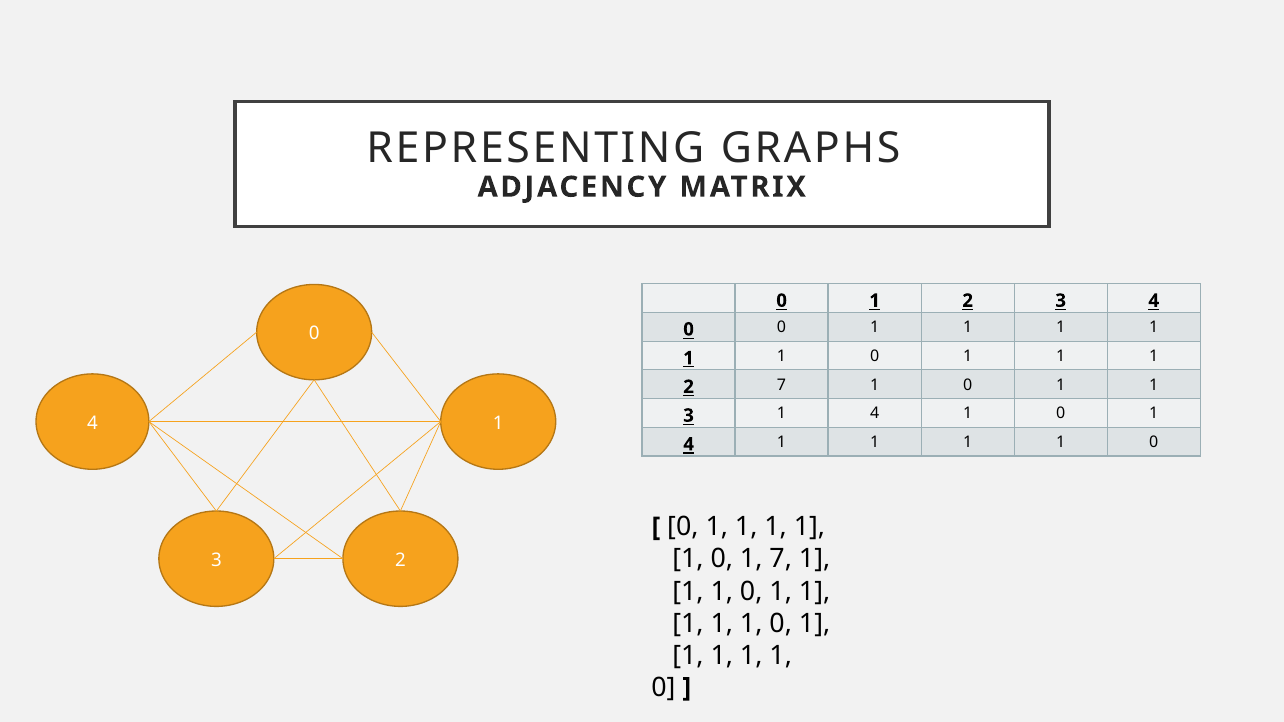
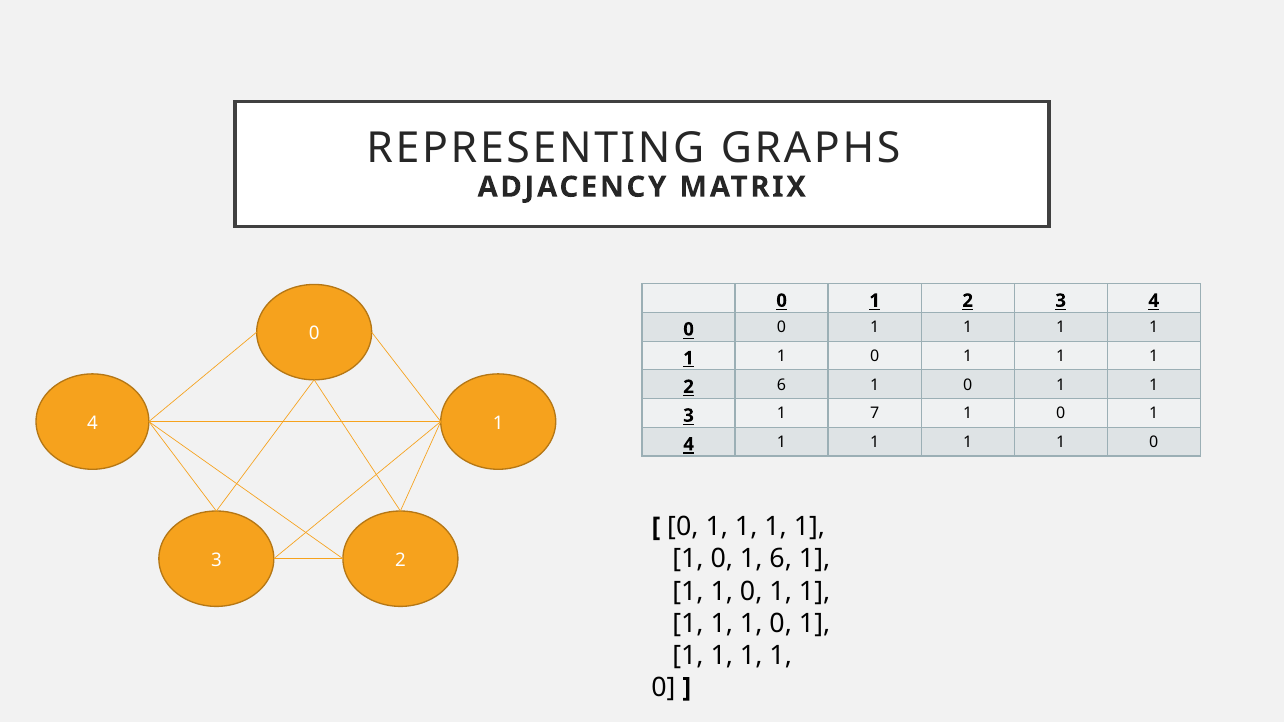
7 at (782, 385): 7 -> 6
4 at (875, 414): 4 -> 7
1 7: 7 -> 6
